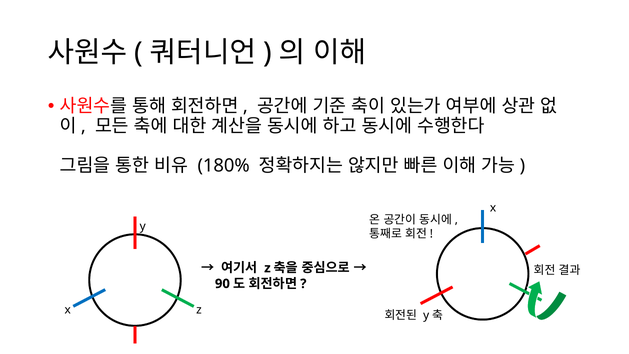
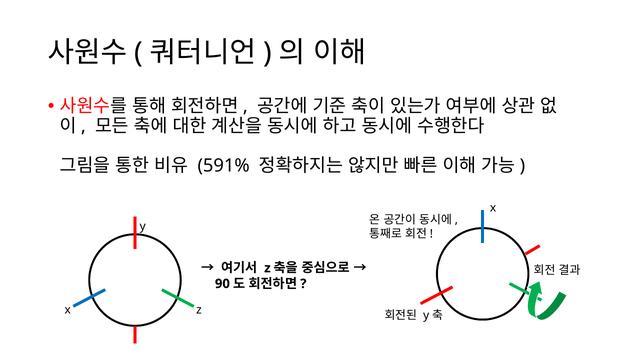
180%: 180% -> 591%
